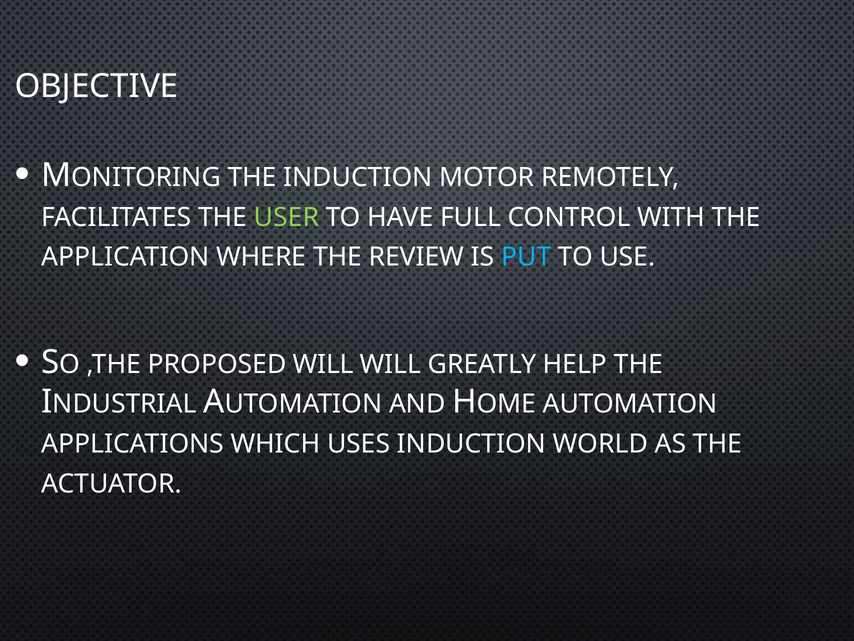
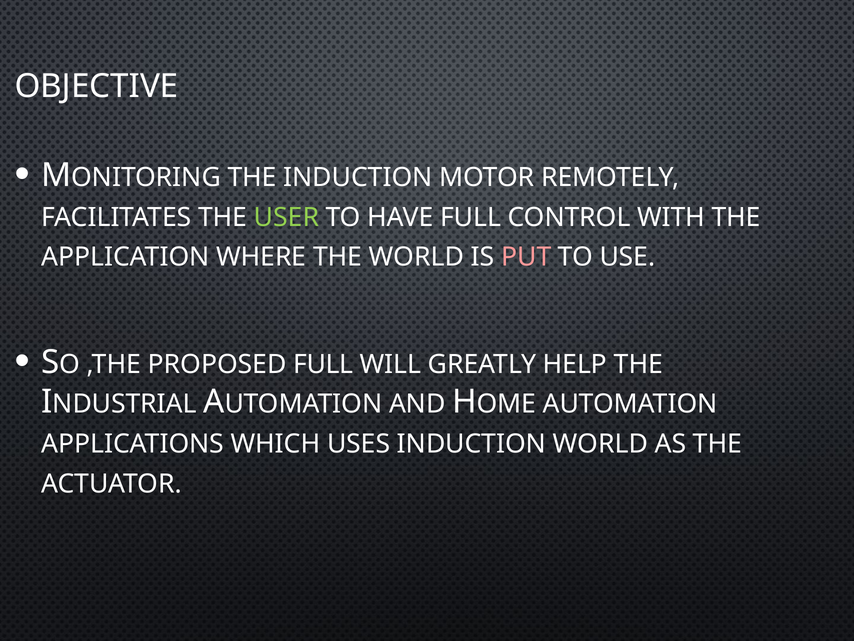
THE REVIEW: REVIEW -> WORLD
PUT colour: light blue -> pink
PROPOSED WILL: WILL -> FULL
